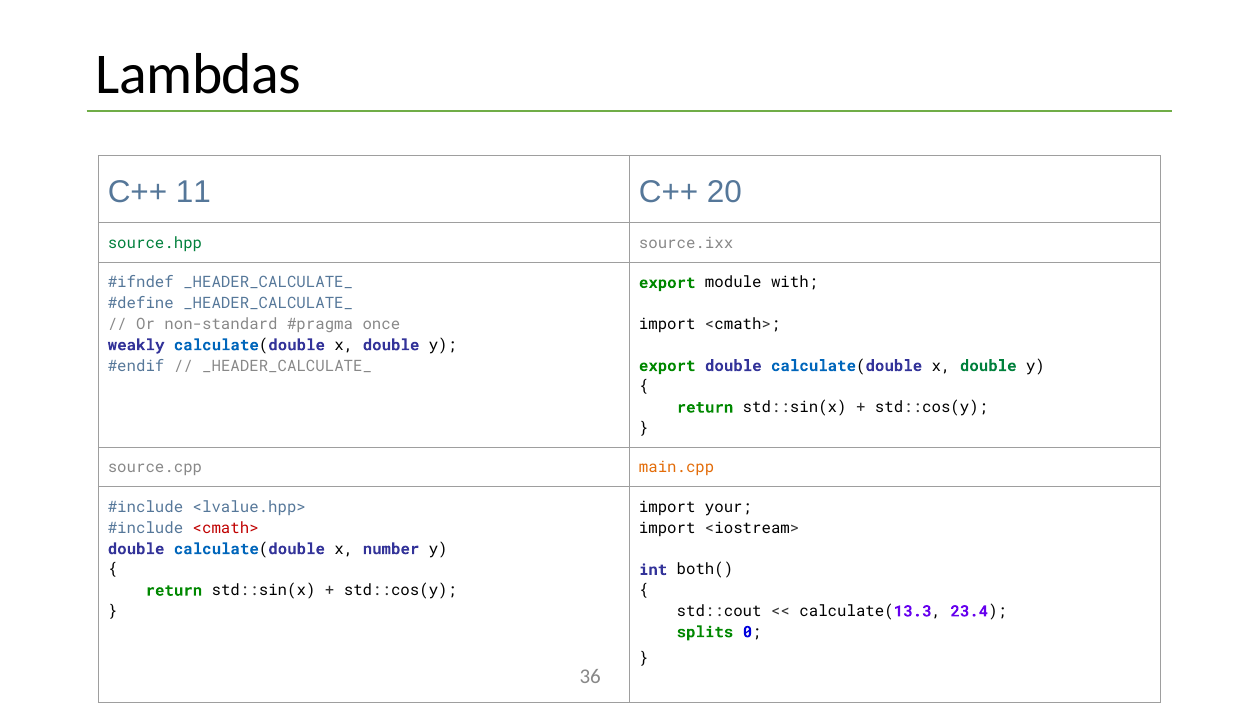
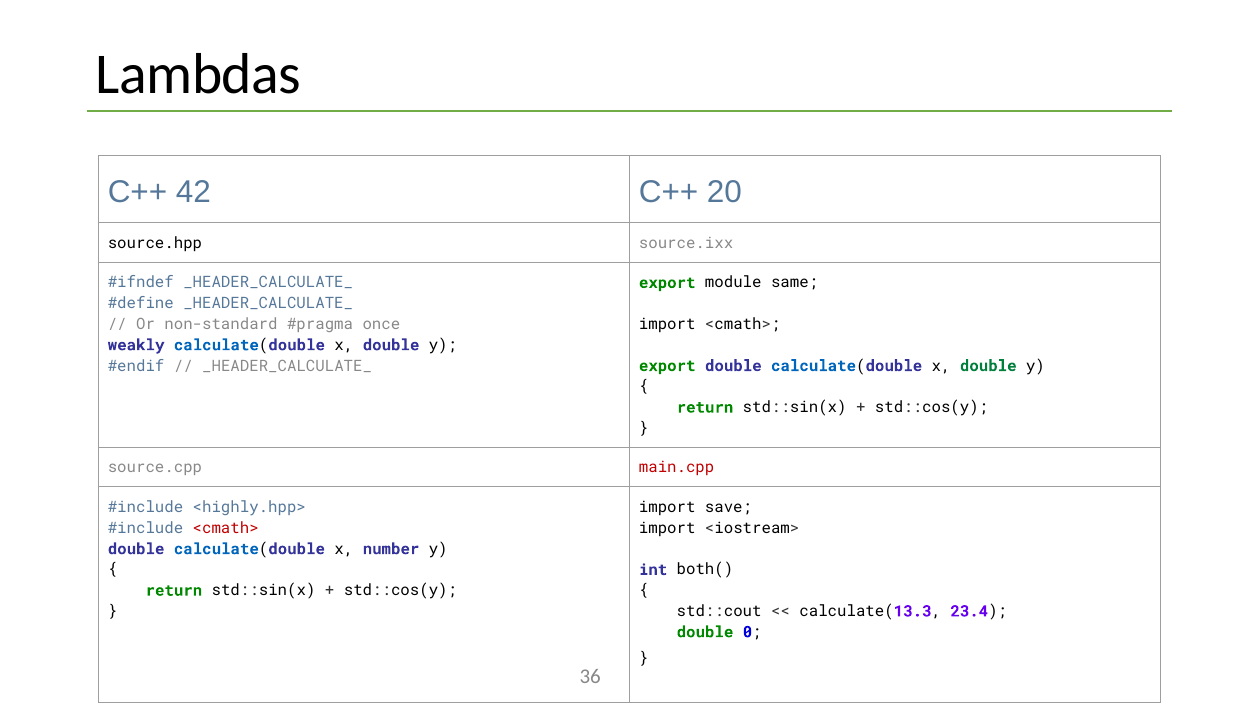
11: 11 -> 42
source.hpp colour: green -> black
with: with -> same
main.cpp colour: orange -> red
<lvalue.hpp>: <lvalue.hpp> -> <highly.hpp>
your: your -> save
splits at (705, 632): splits -> double
